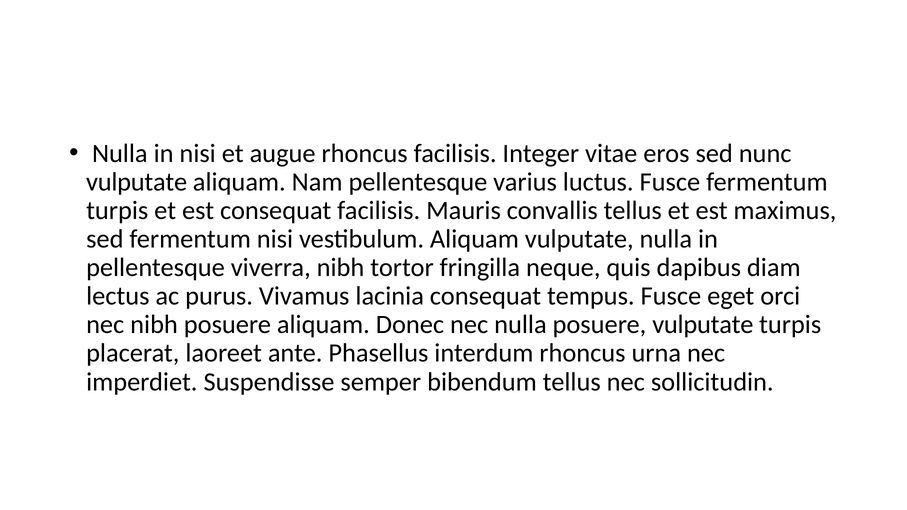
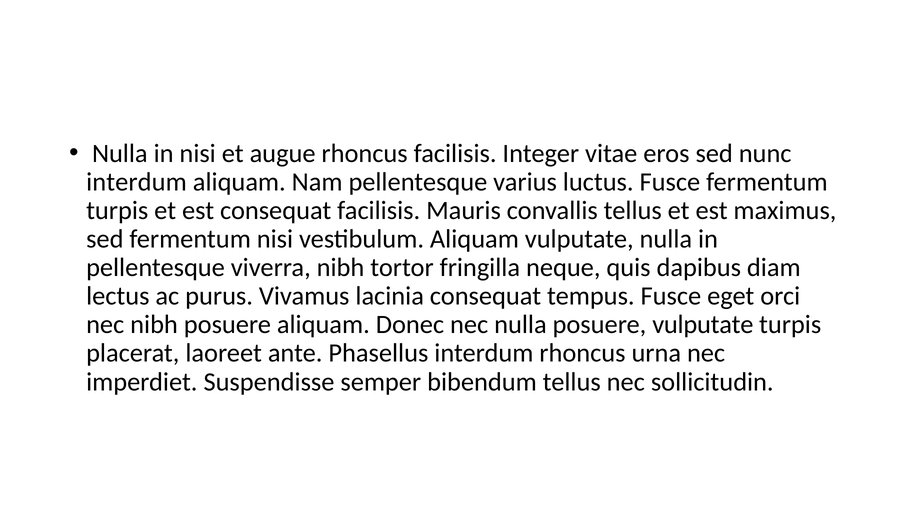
vulputate at (137, 182): vulputate -> interdum
